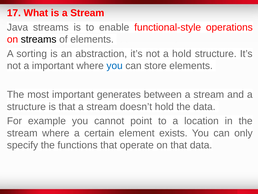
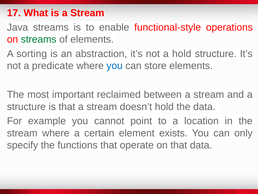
streams at (39, 39) colour: black -> green
a important: important -> predicate
generates: generates -> reclaimed
